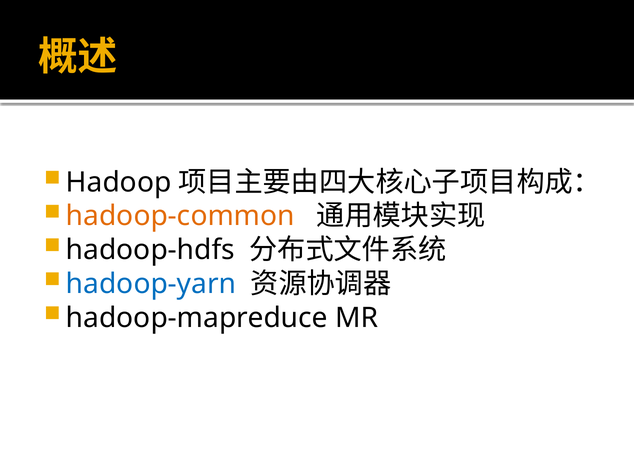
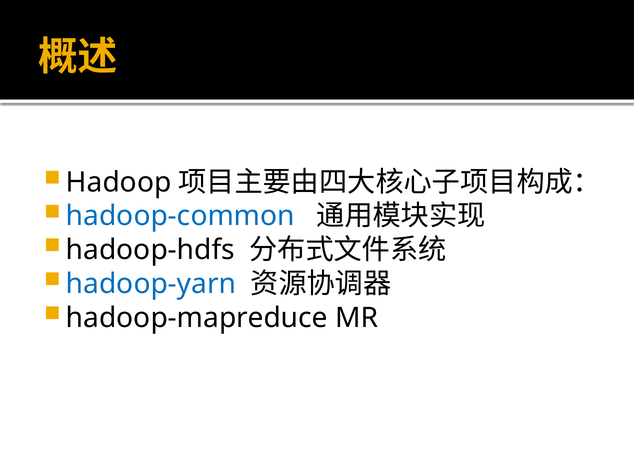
hadoop-common colour: orange -> blue
